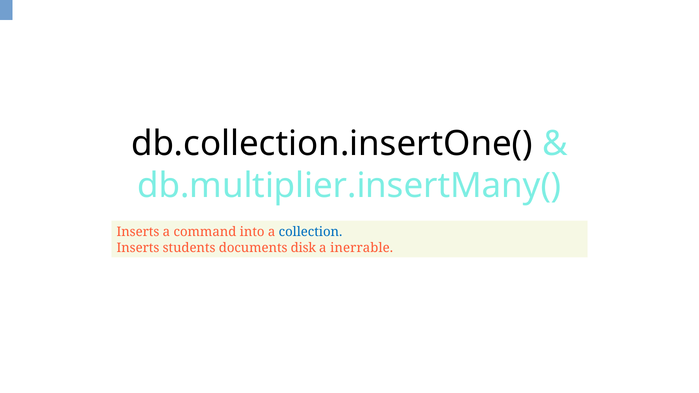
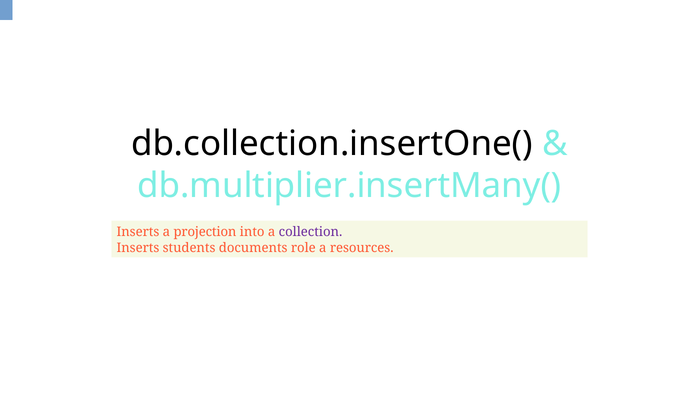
command: command -> projection
collection colour: blue -> purple
disk: disk -> role
inerrable: inerrable -> resources
